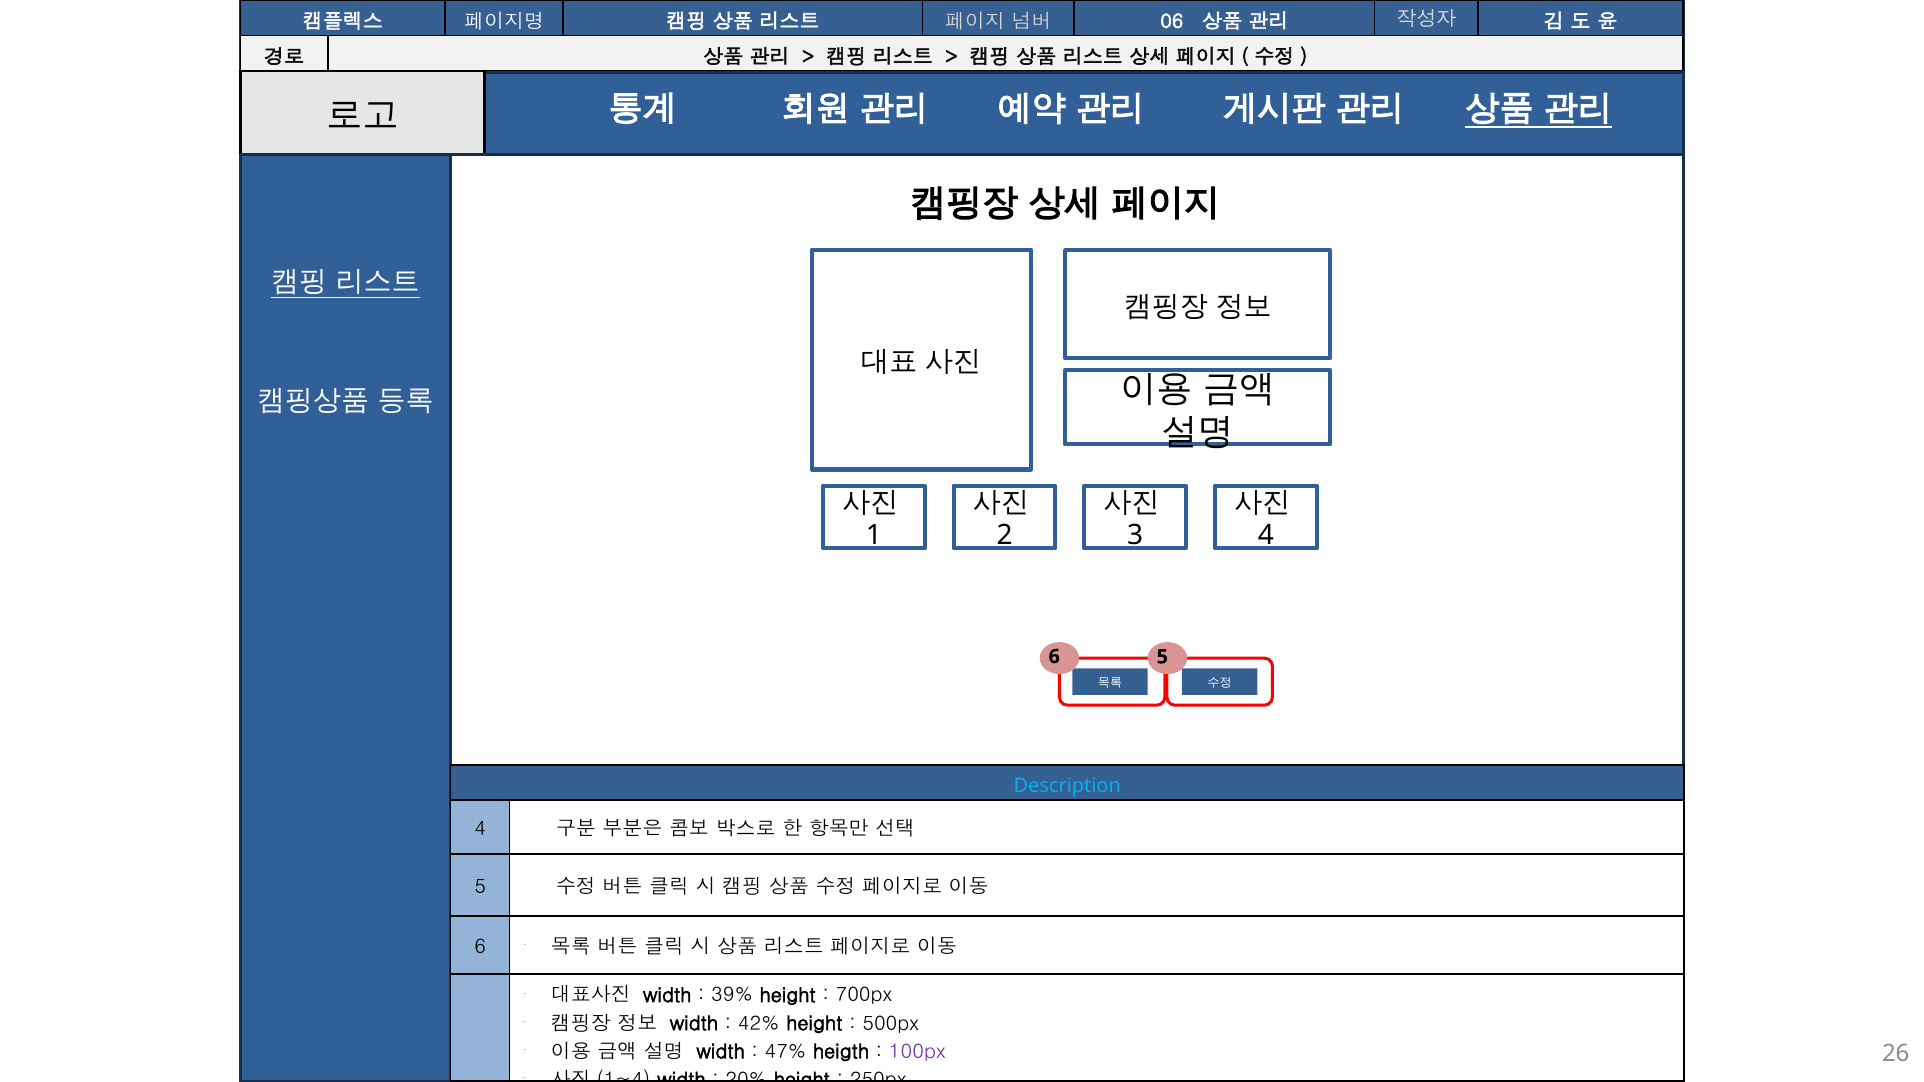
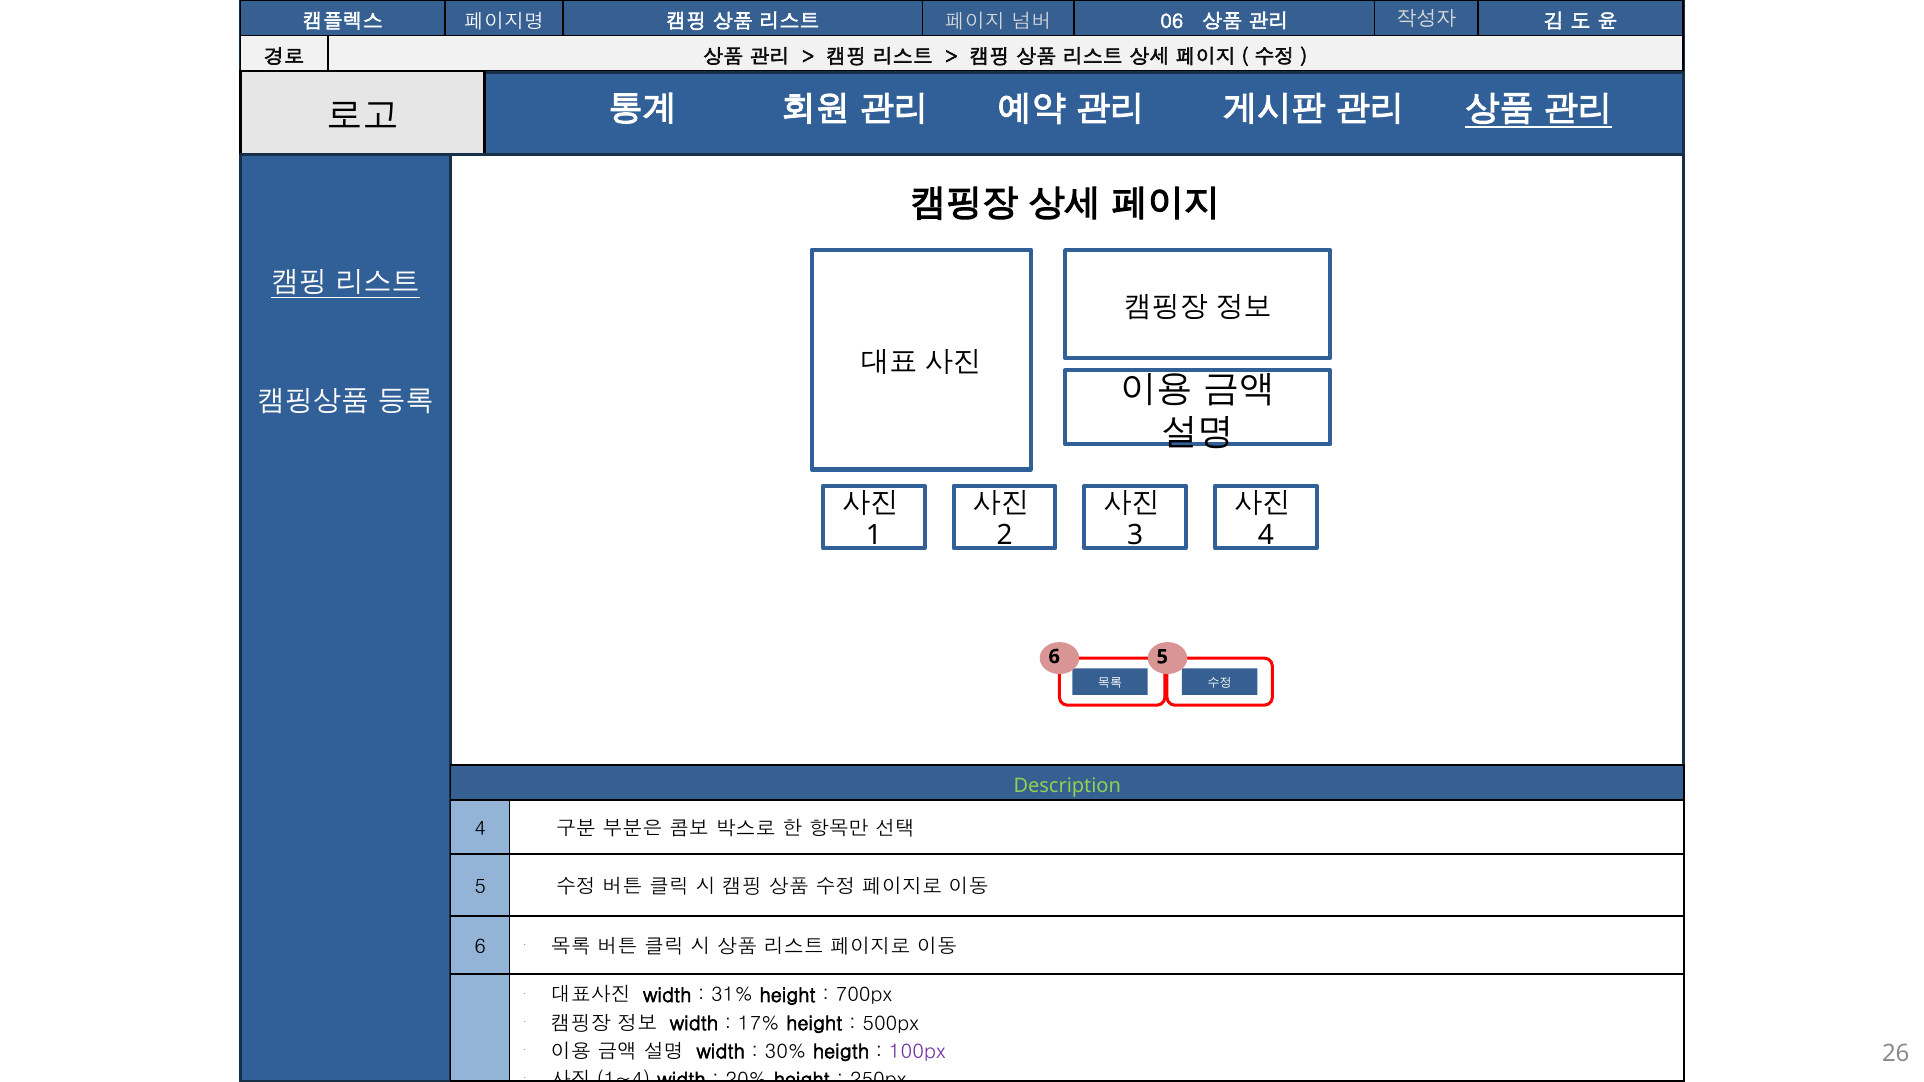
Description colour: light blue -> light green
39%: 39% -> 31%
42%: 42% -> 17%
47%: 47% -> 30%
